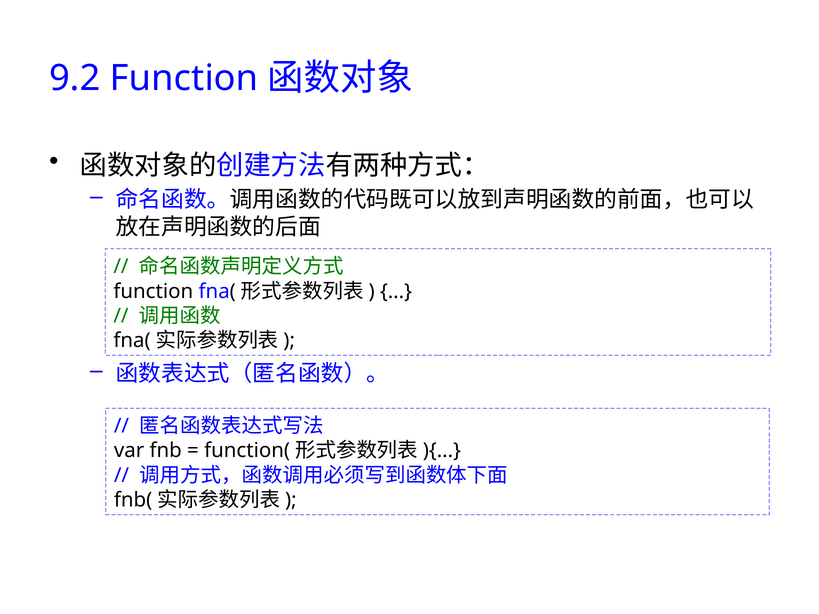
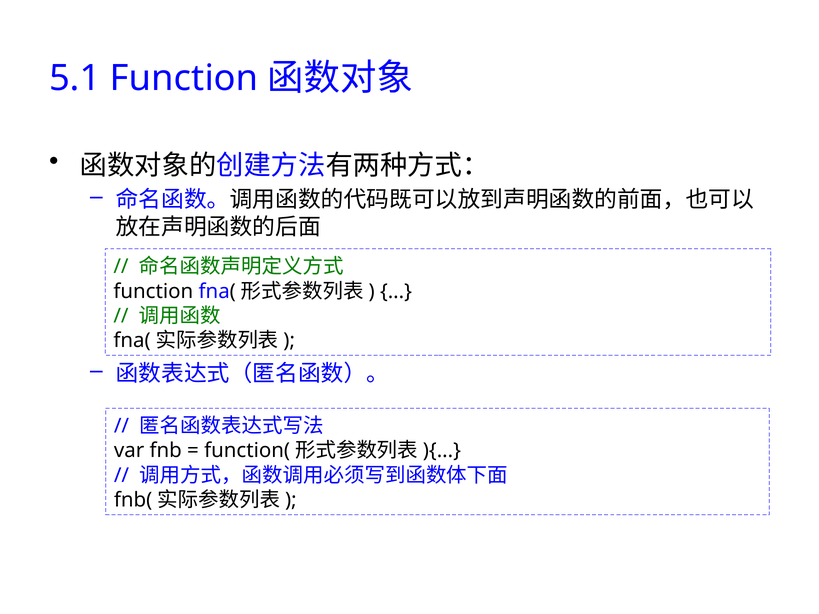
9.2: 9.2 -> 5.1
